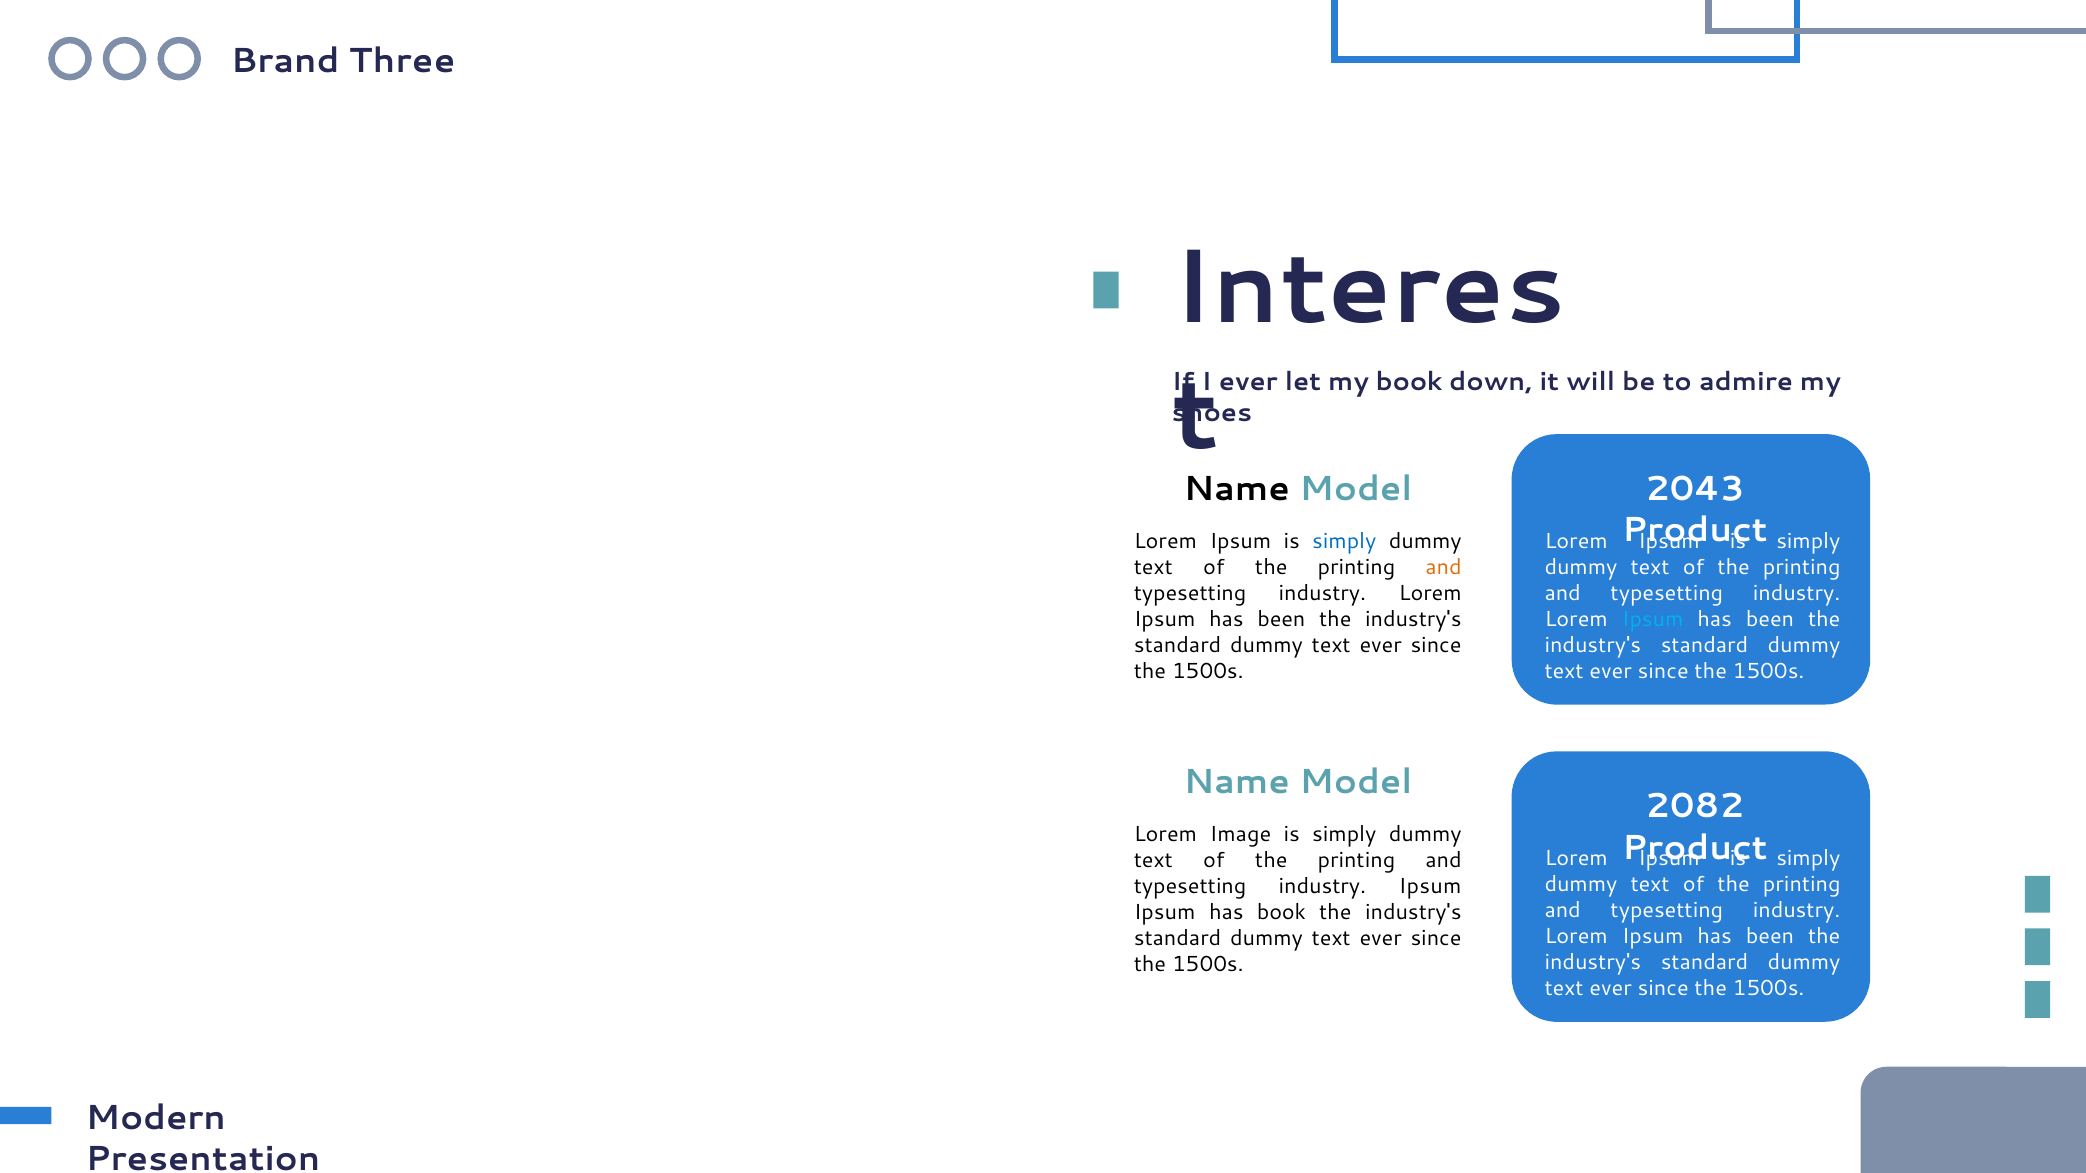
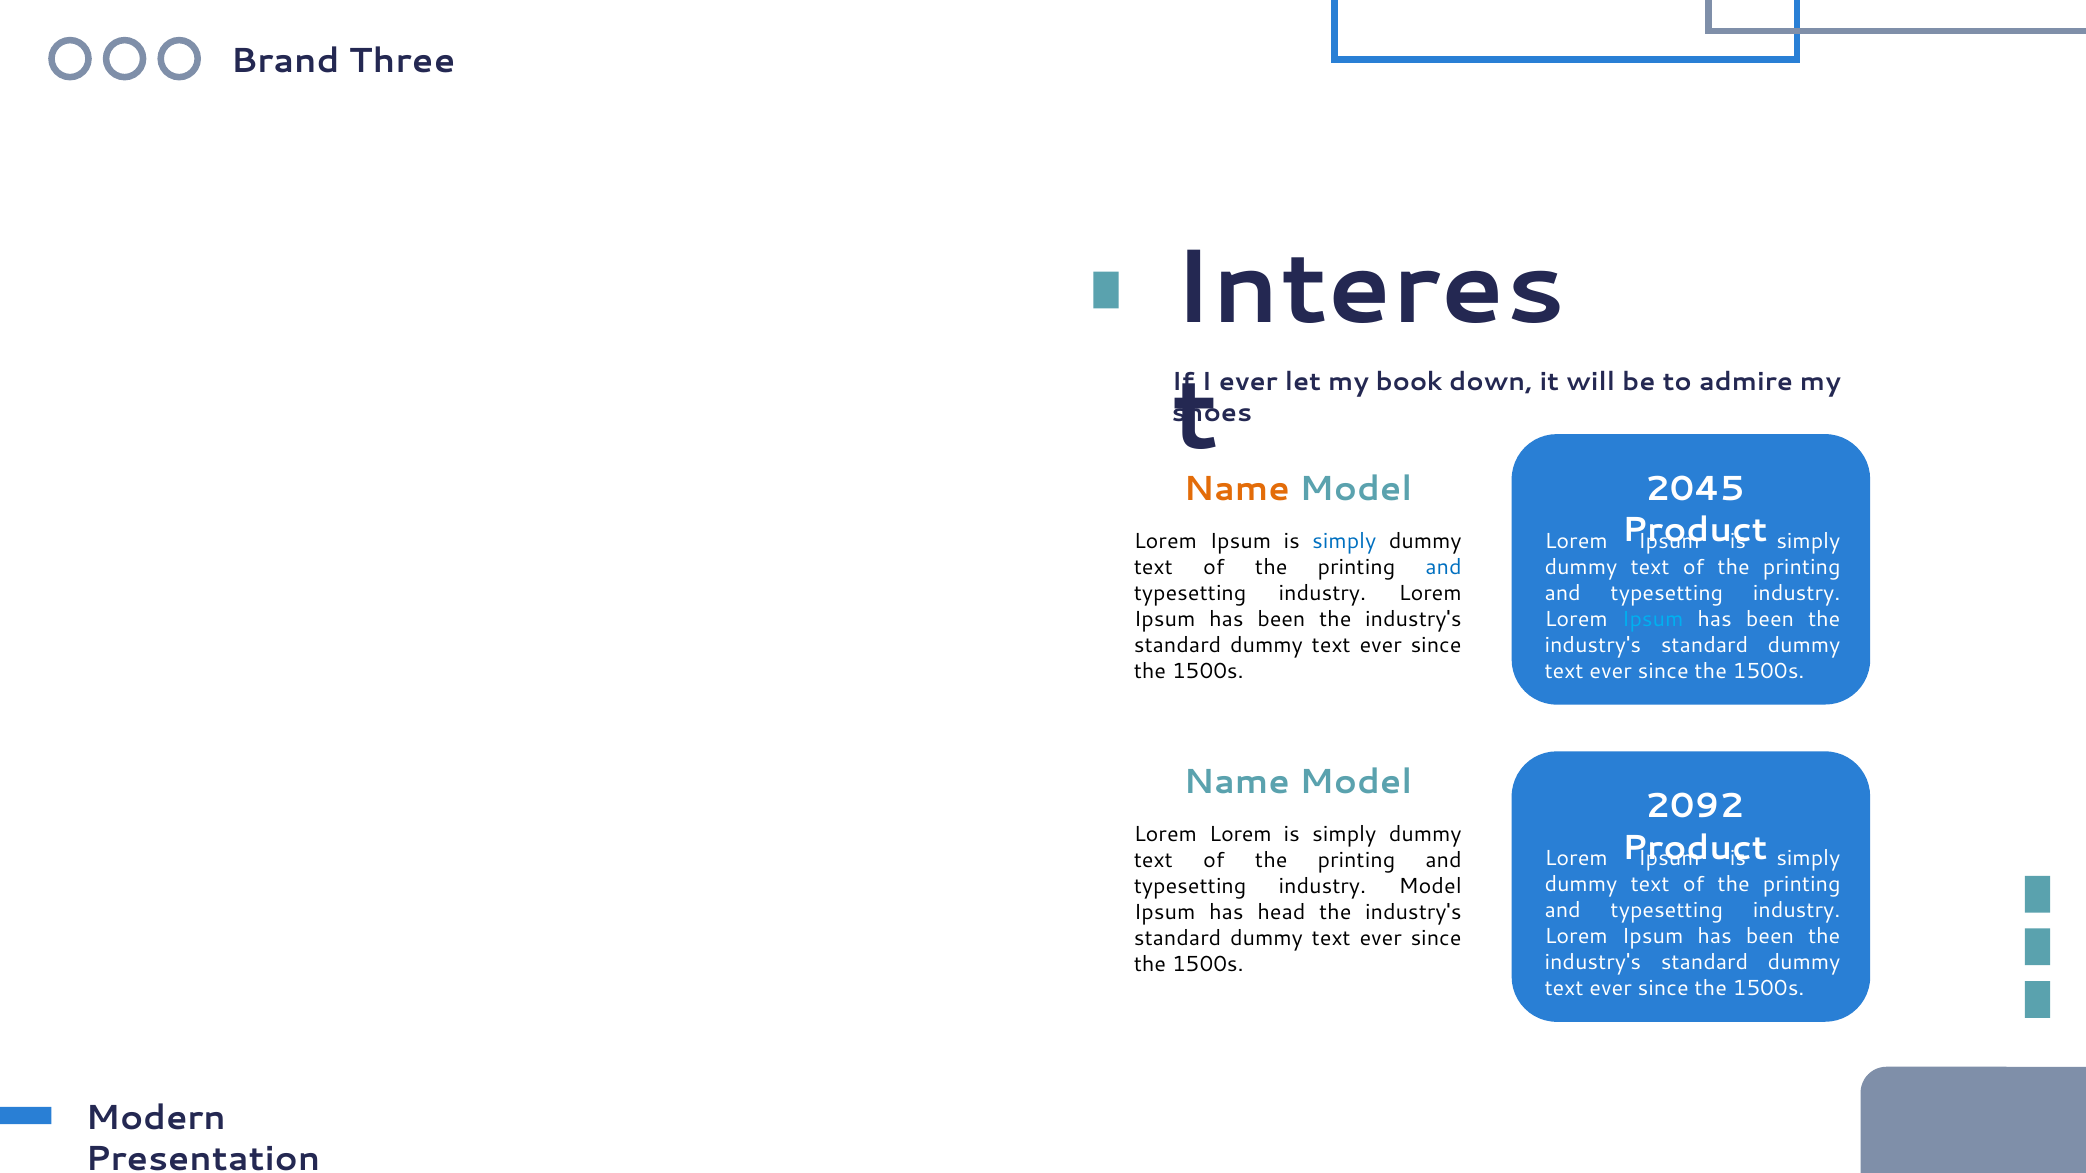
2043: 2043 -> 2045
Name at (1237, 489) colour: black -> orange
and at (1444, 567) colour: orange -> blue
2082: 2082 -> 2092
Lorem Image: Image -> Lorem
industry Ipsum: Ipsum -> Model
has book: book -> head
